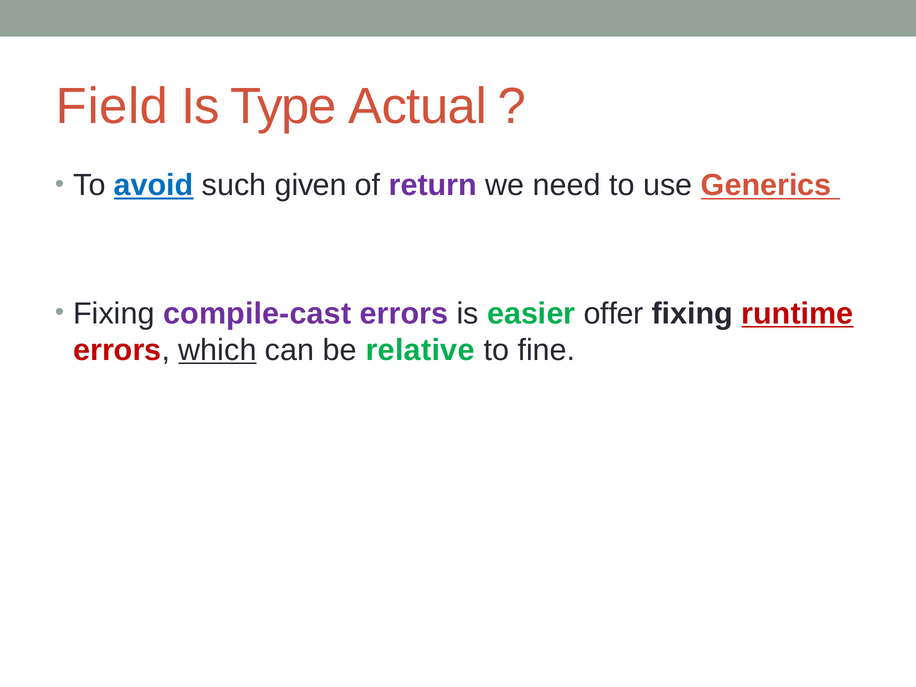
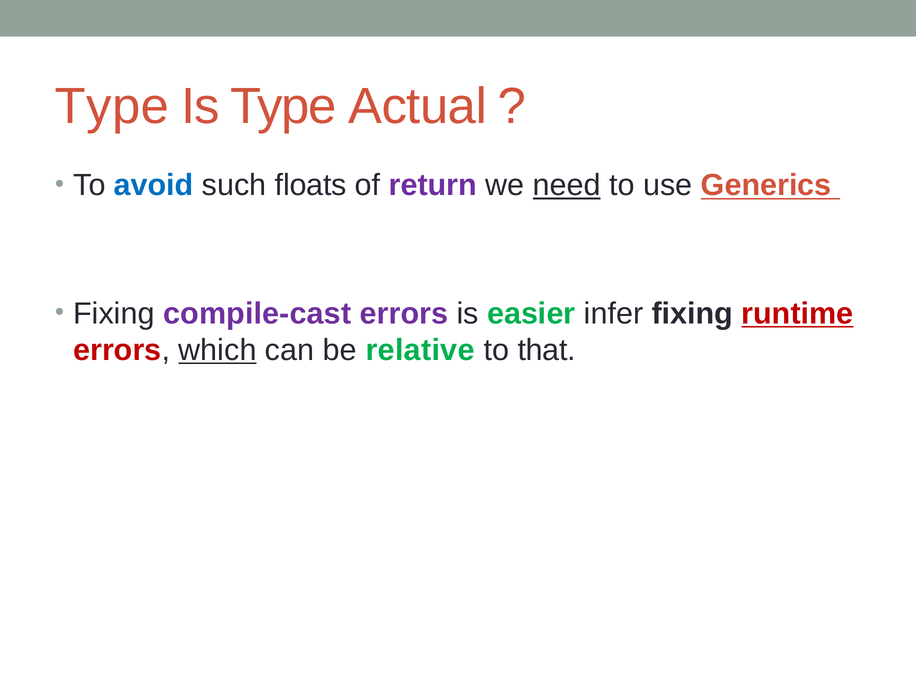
Field at (112, 107): Field -> Type
avoid underline: present -> none
given: given -> floats
need underline: none -> present
offer: offer -> infer
fine: fine -> that
